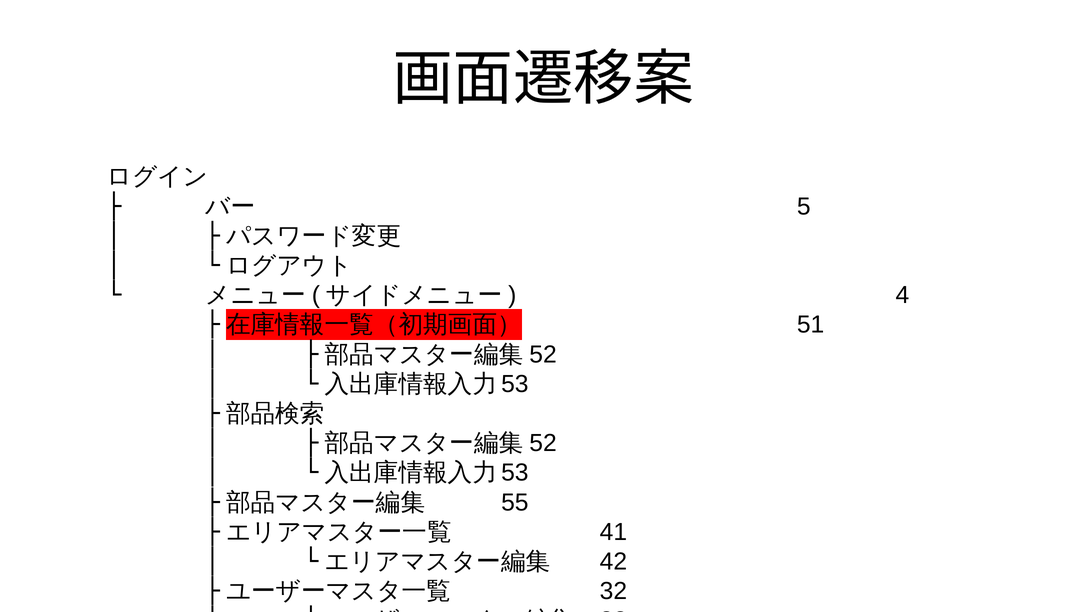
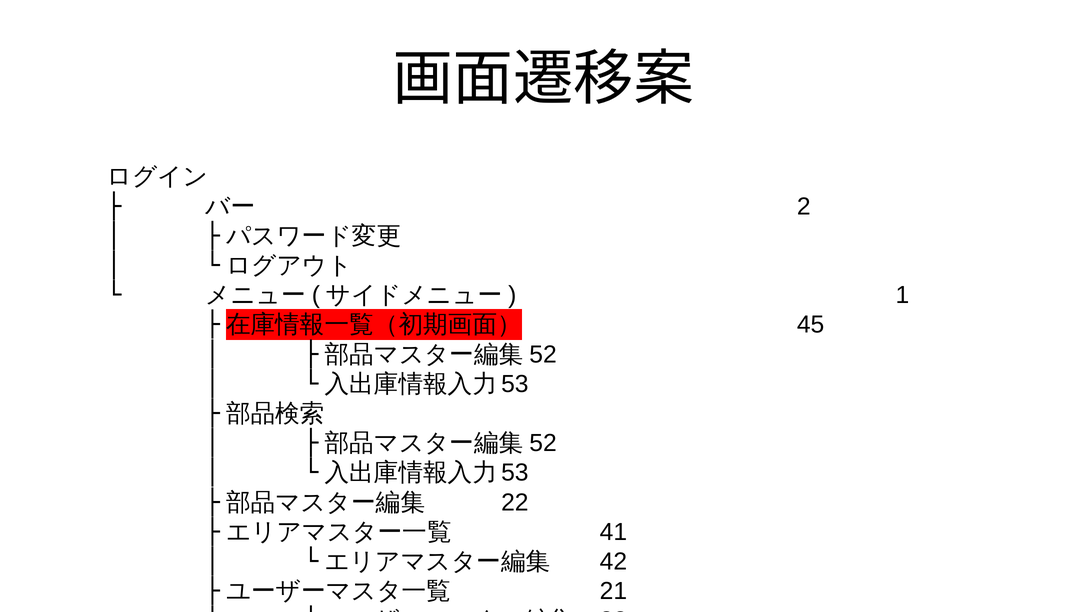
5: 5 -> 2
4: 4 -> 1
51: 51 -> 45
55: 55 -> 22
32 at (613, 591): 32 -> 21
